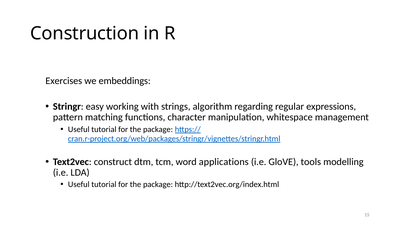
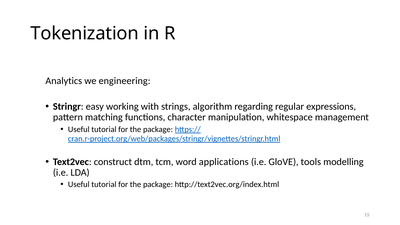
Construction: Construction -> Tokenization
Exercises: Exercises -> Analytics
embeddings: embeddings -> engineering
